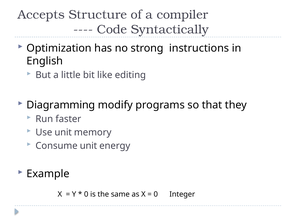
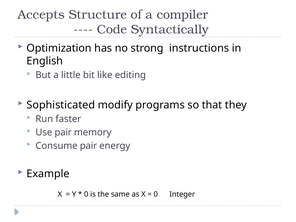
Diagramming: Diagramming -> Sophisticated
Use unit: unit -> pair
Consume unit: unit -> pair
